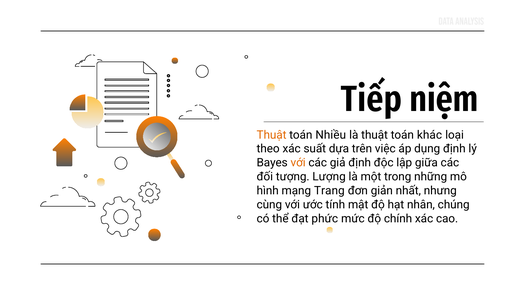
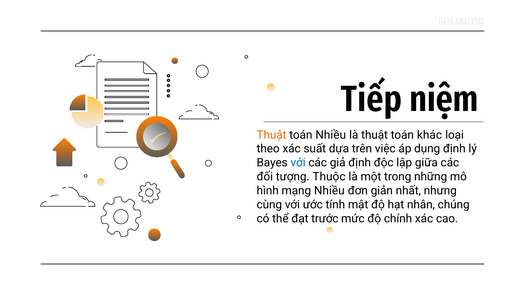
với at (298, 163) colour: orange -> blue
Lượng: Lượng -> Thuộc
mạng Trang: Trang -> Nhiều
phức: phức -> trước
